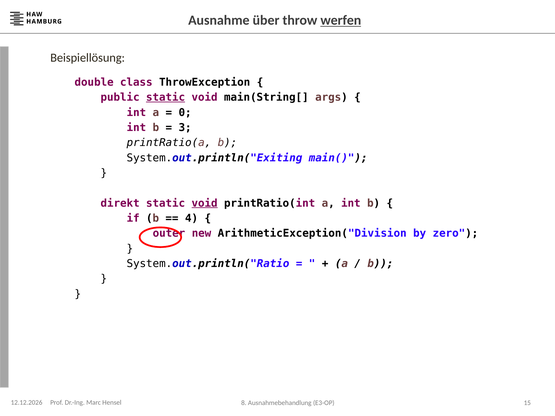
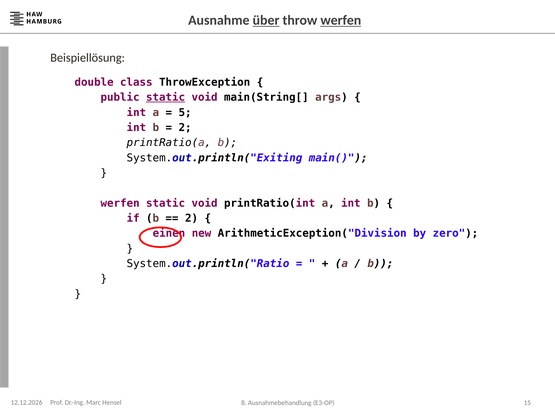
über underline: none -> present
0: 0 -> 5
3 at (185, 128): 3 -> 2
direkt at (120, 203): direkt -> werfen
void at (205, 203) underline: present -> none
4 at (192, 218): 4 -> 2
outer: outer -> einen
